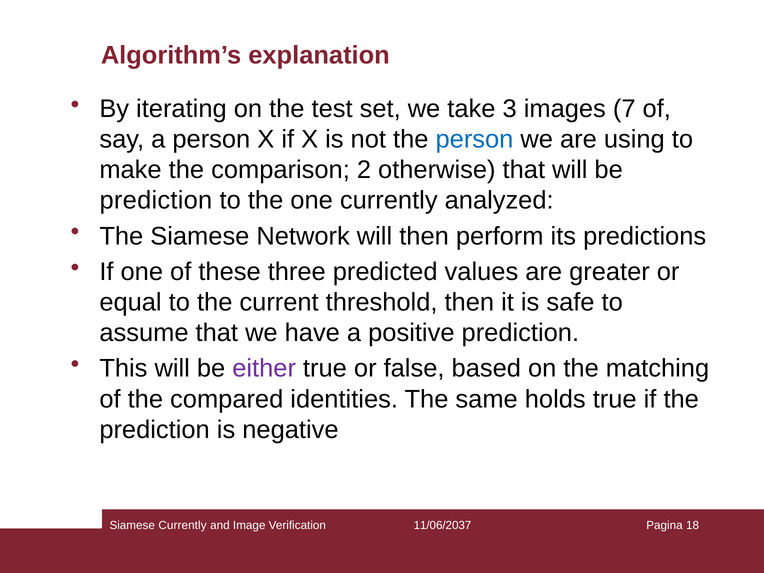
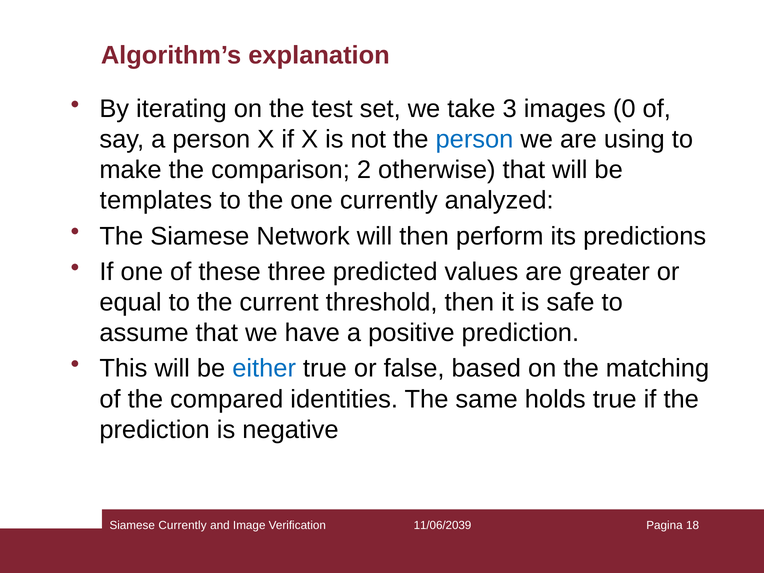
7: 7 -> 0
prediction at (156, 201): prediction -> templates
either colour: purple -> blue
11/06/2037: 11/06/2037 -> 11/06/2039
